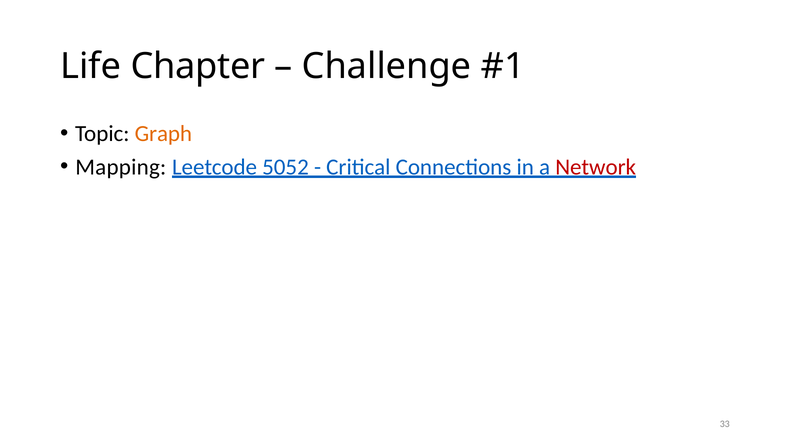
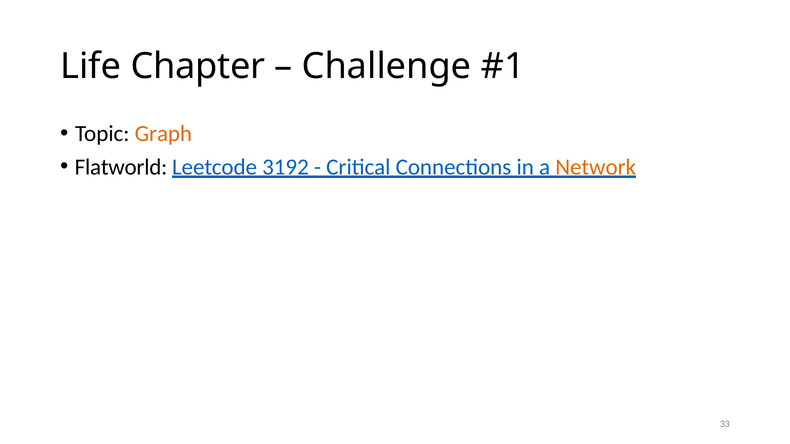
Mapping: Mapping -> Flatworld
5052: 5052 -> 3192
Network colour: red -> orange
